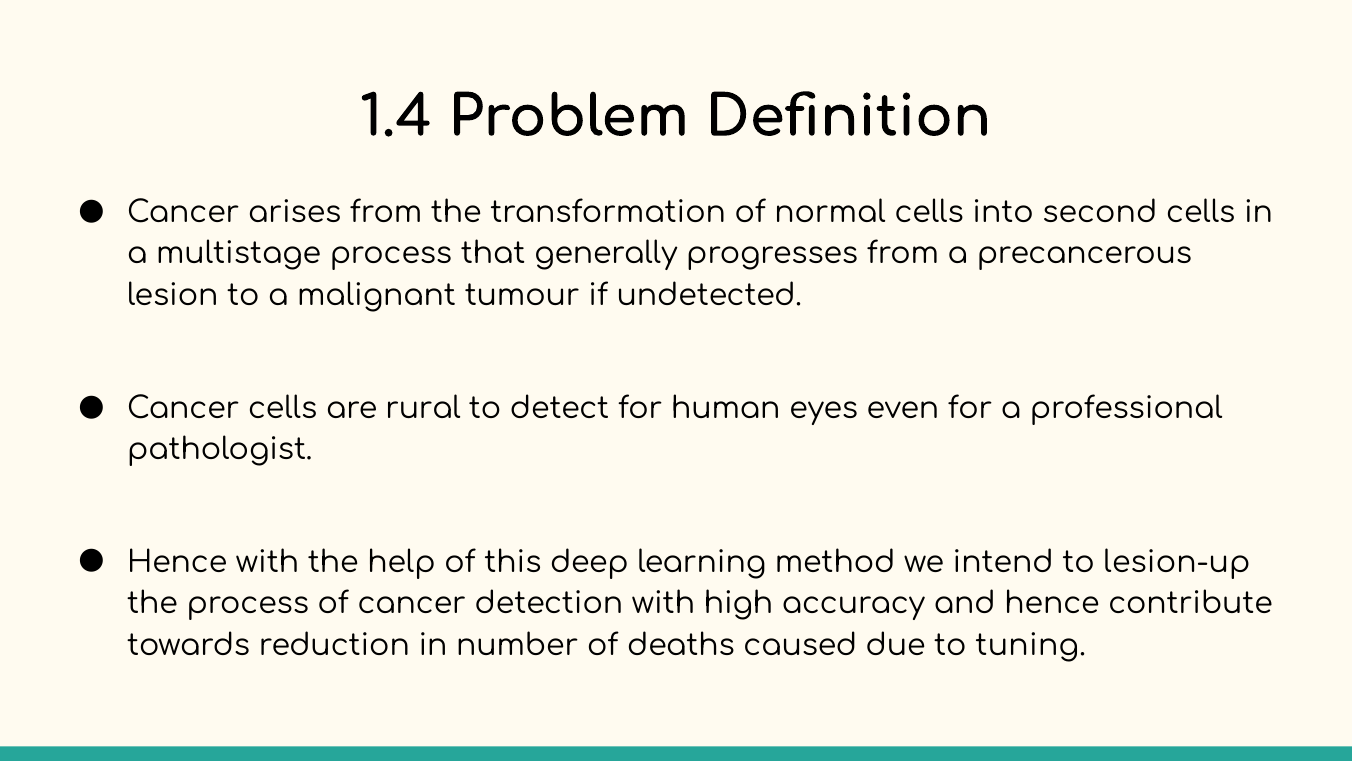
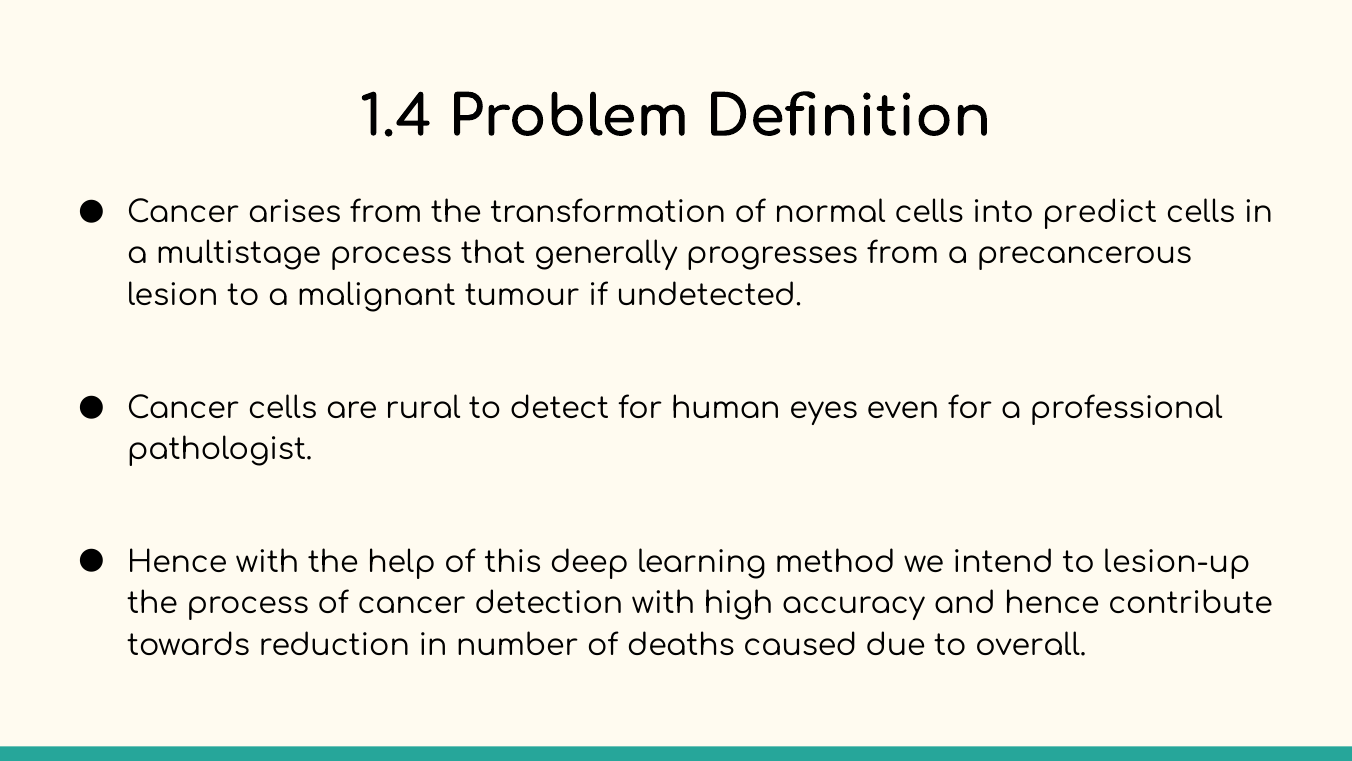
second: second -> predict
tuning: tuning -> overall
